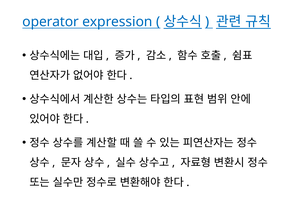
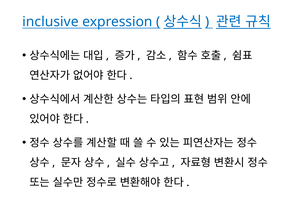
operator: operator -> inclusive
